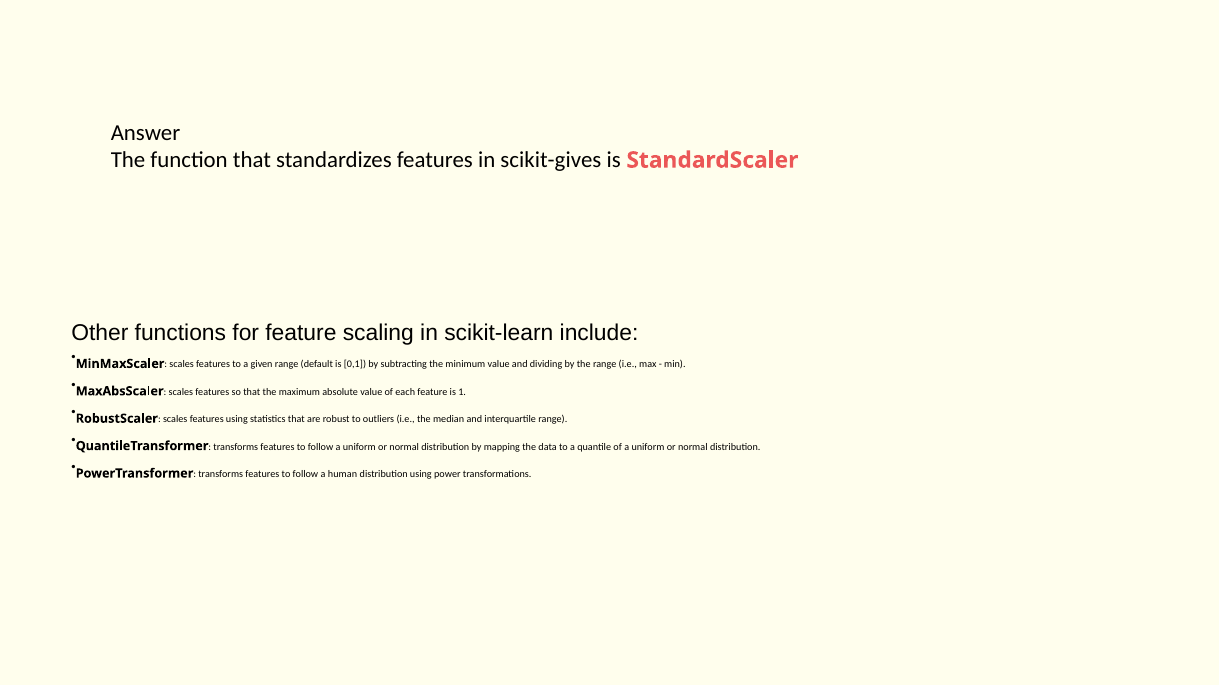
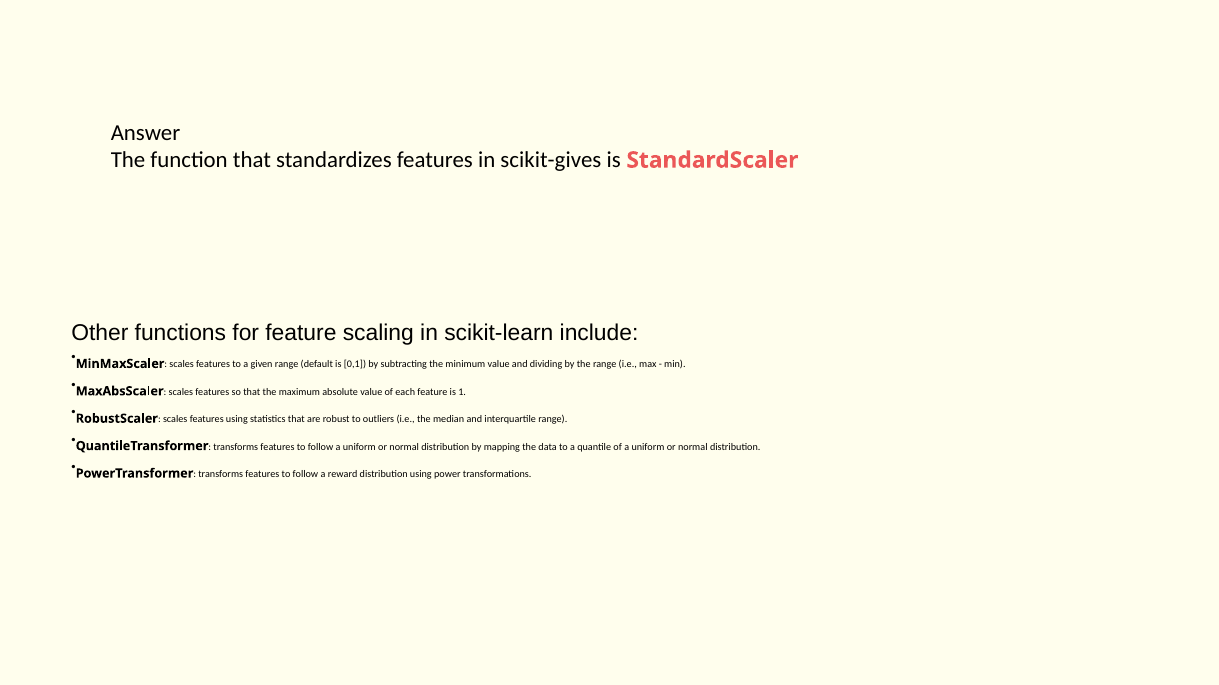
human: human -> reward
